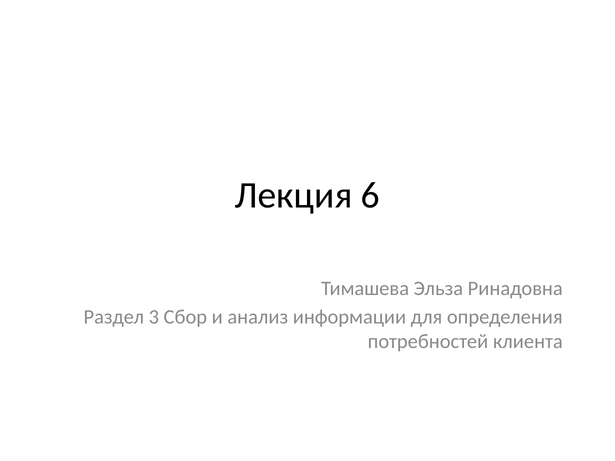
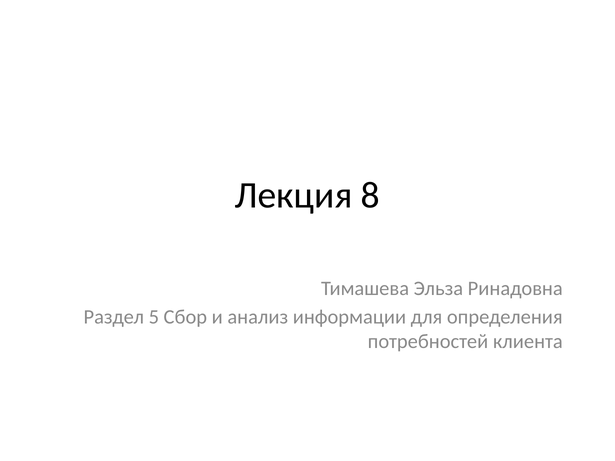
6: 6 -> 8
3: 3 -> 5
